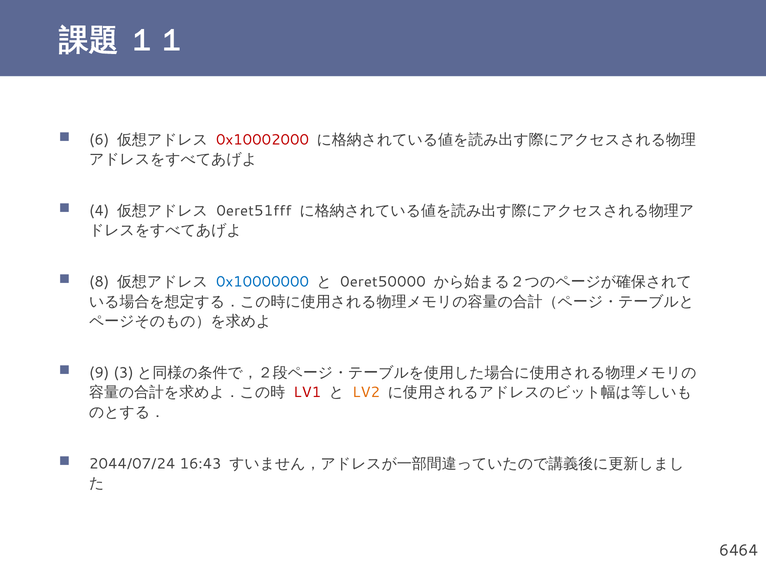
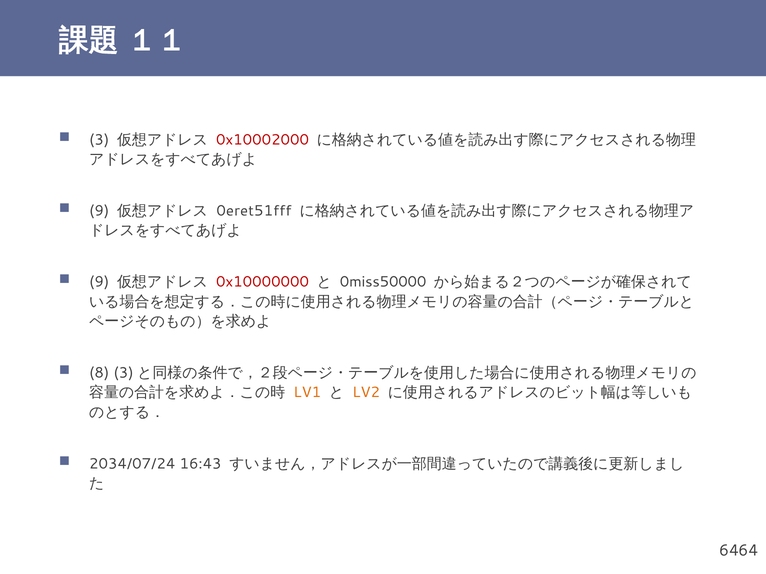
6: 6 -> 3
4 at (99, 211): 4 -> 9
8 at (99, 282): 8 -> 9
0x10000000 colour: blue -> red
0eret50000: 0eret50000 -> 0miss50000
9: 9 -> 8
LV1 colour: red -> orange
2044/07/24: 2044/07/24 -> 2034/07/24
